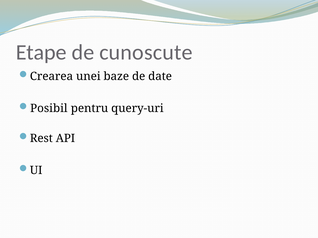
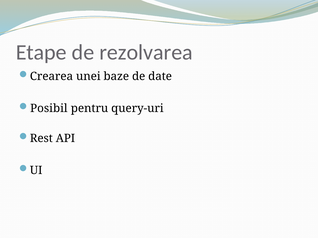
cunoscute: cunoscute -> rezolvarea
